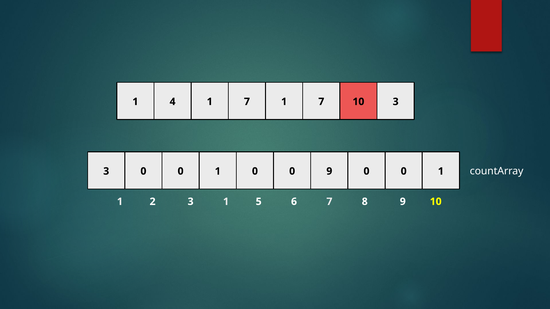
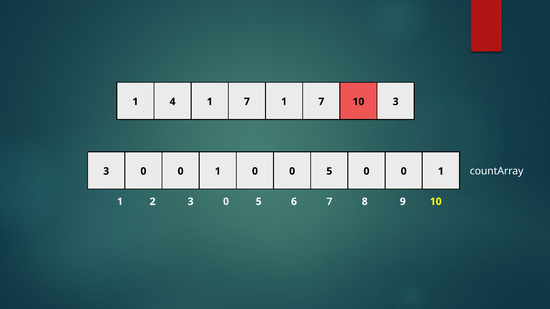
0 0 9: 9 -> 5
2 3 1: 1 -> 0
